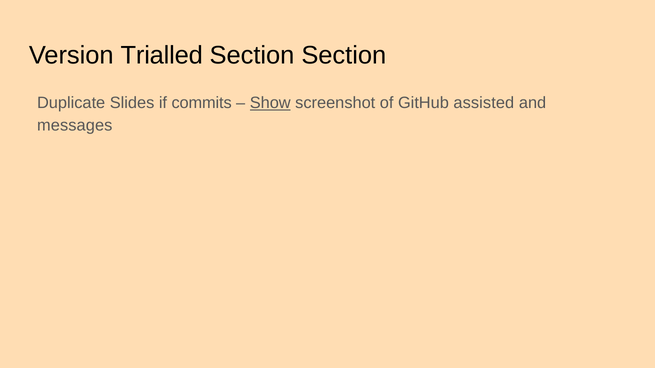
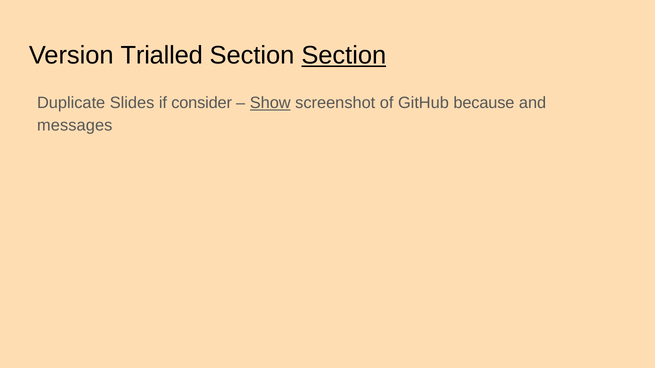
Section at (344, 55) underline: none -> present
commits: commits -> consider
assisted: assisted -> because
